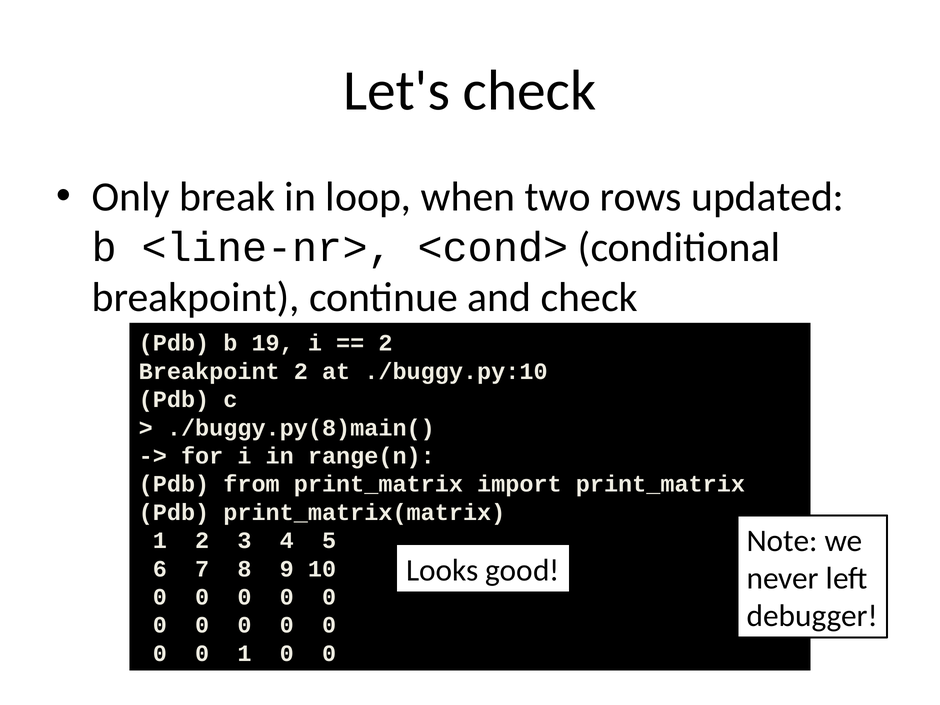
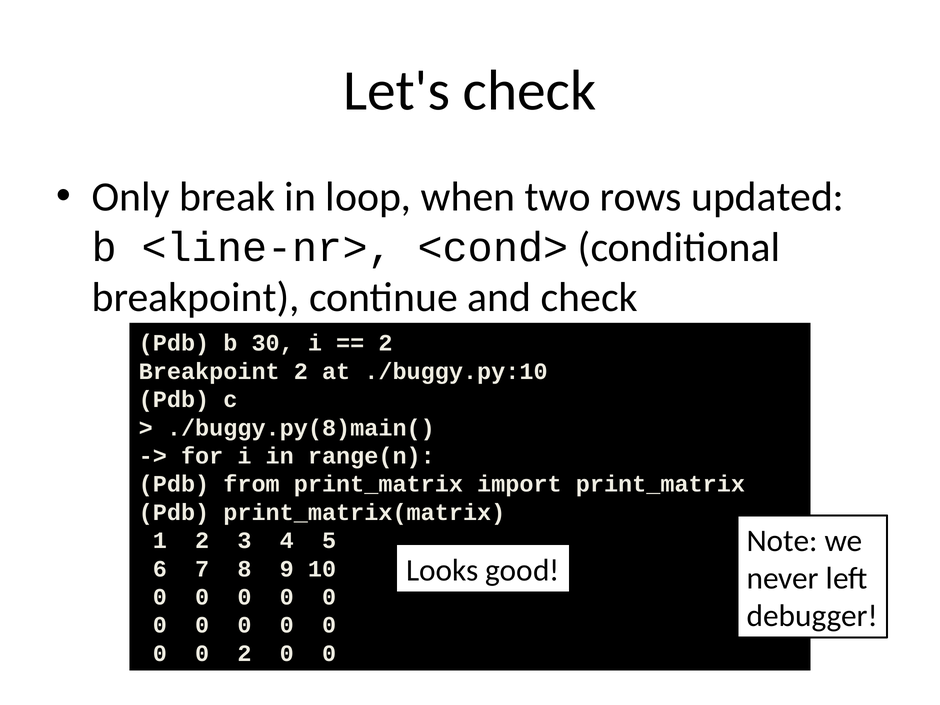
19: 19 -> 30
0 1: 1 -> 2
